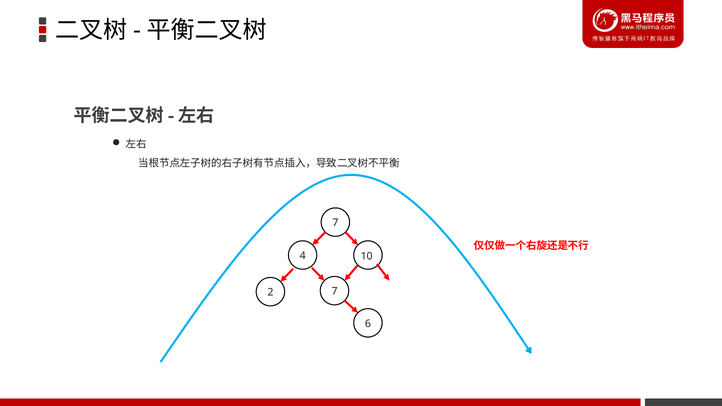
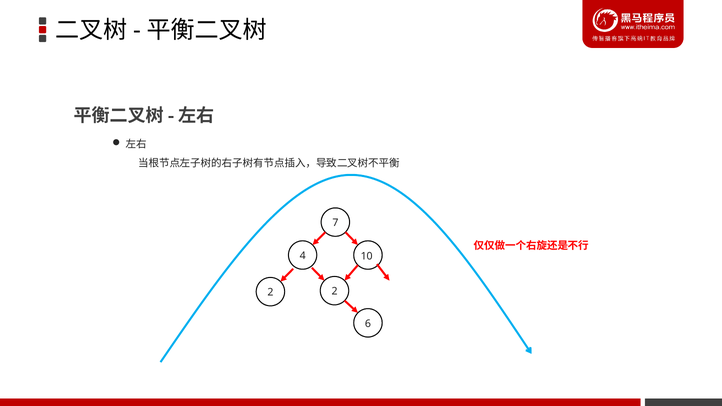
2 7: 7 -> 2
